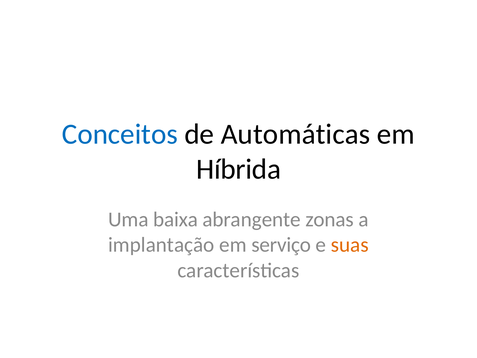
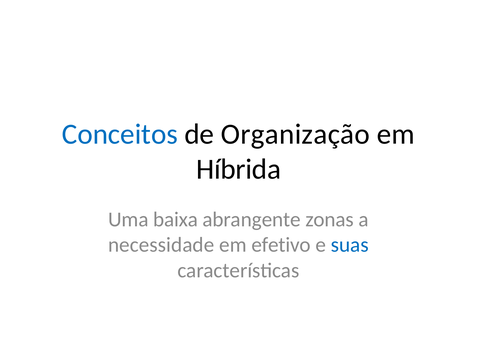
Automáticas: Automáticas -> Organização
implantação: implantação -> necessidade
serviço: serviço -> efetivo
suas colour: orange -> blue
